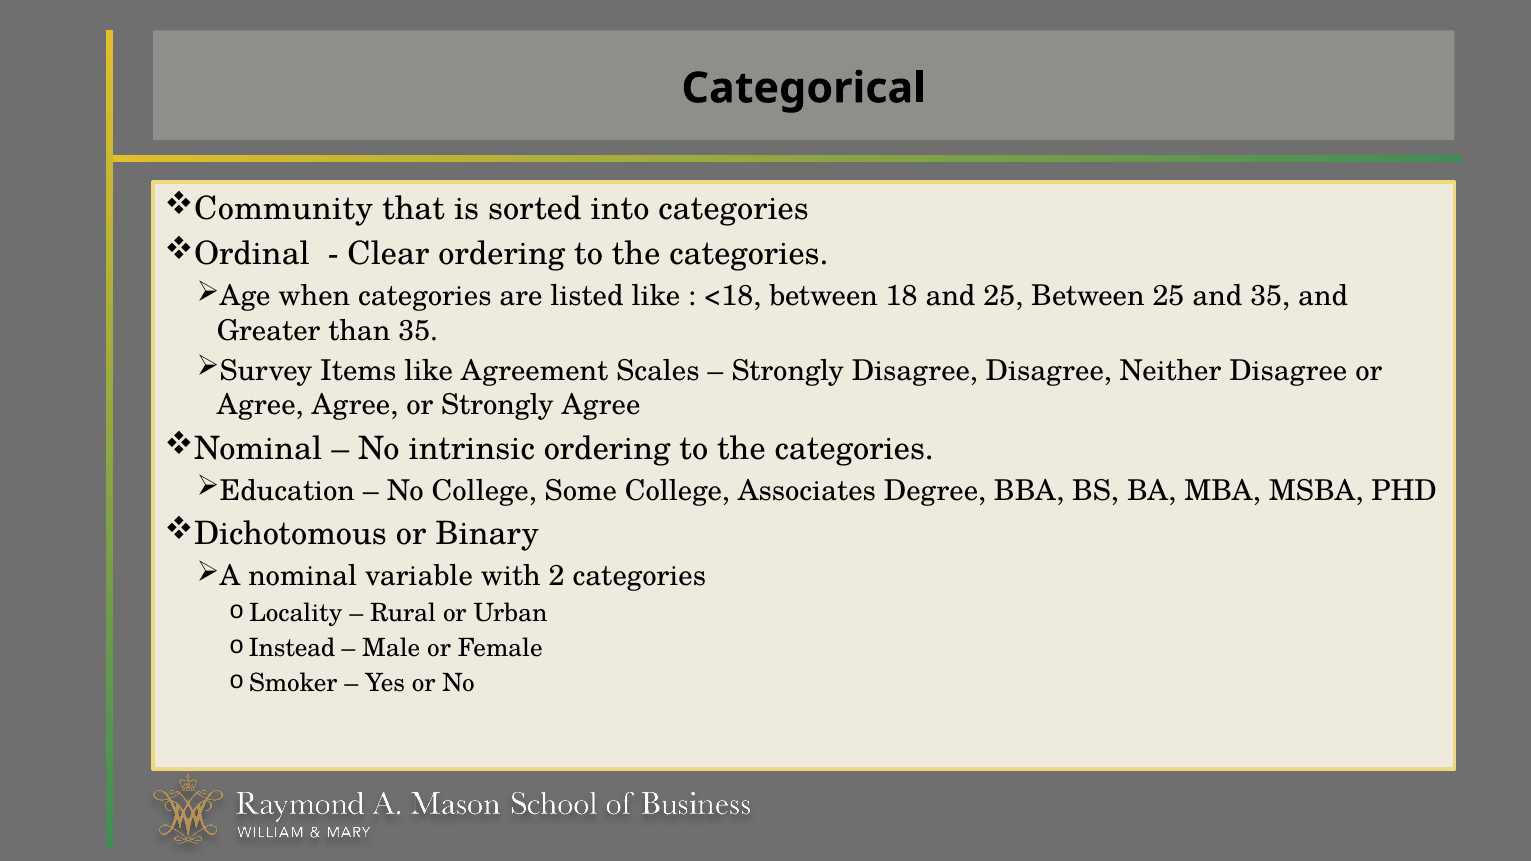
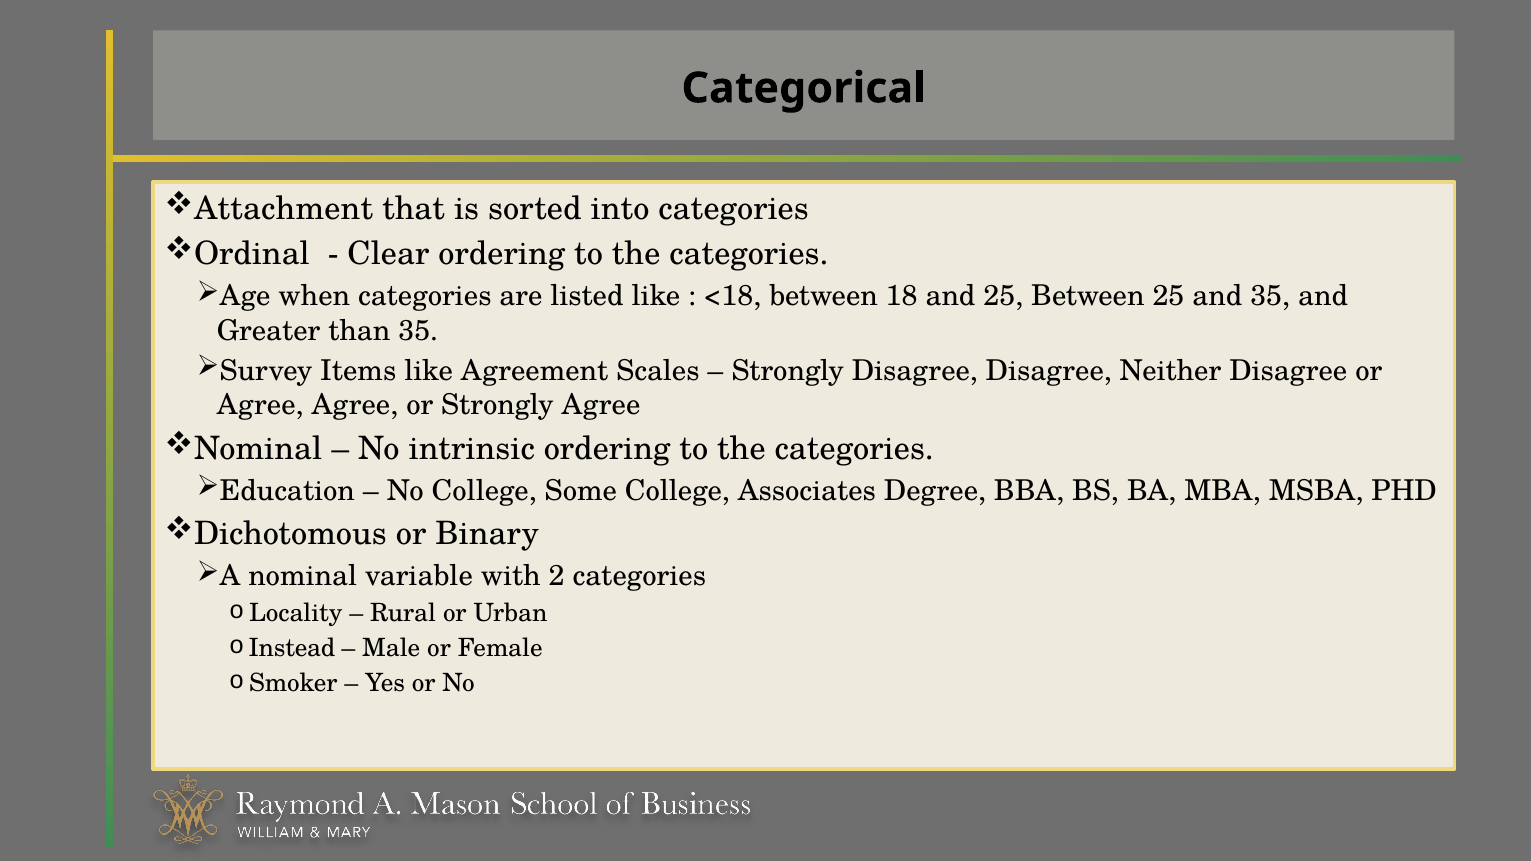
Community: Community -> Attachment
